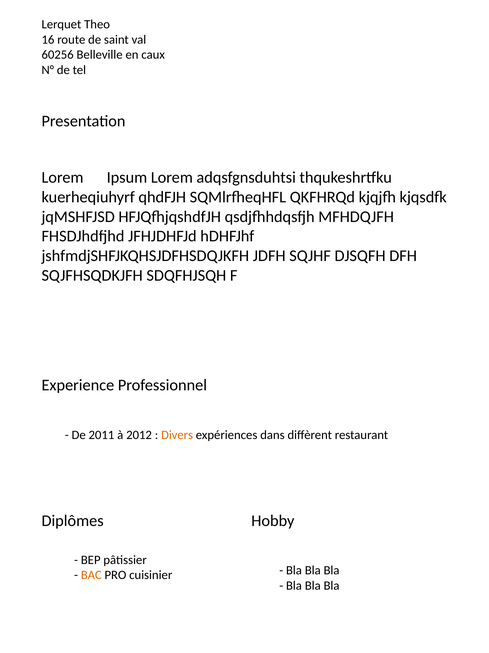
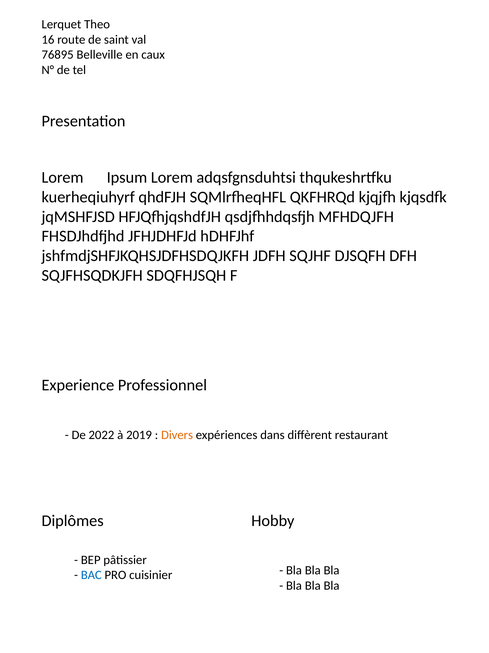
60256: 60256 -> 76895
2011: 2011 -> 2022
2012: 2012 -> 2019
BAC colour: orange -> blue
